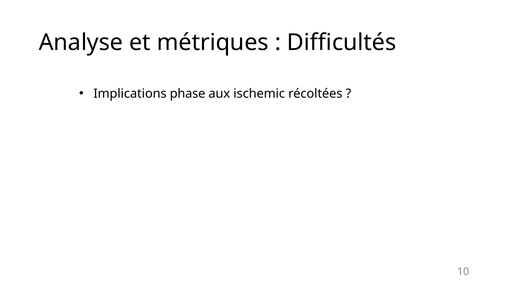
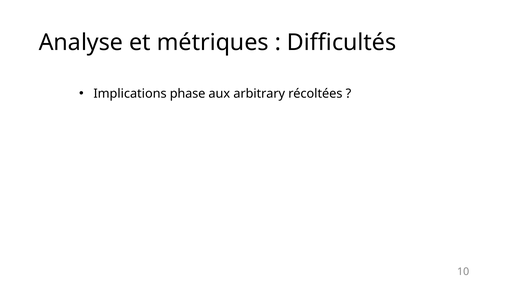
ischemic: ischemic -> arbitrary
